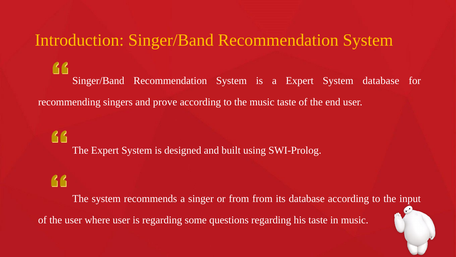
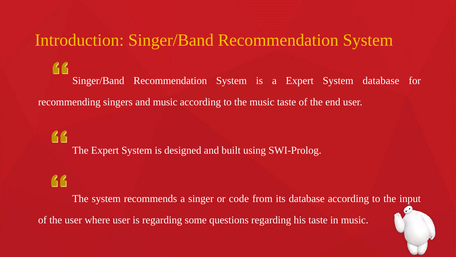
and prove: prove -> music
or from: from -> code
